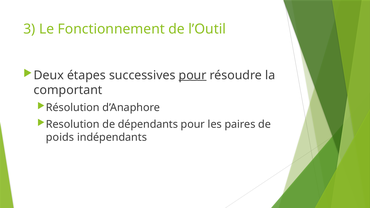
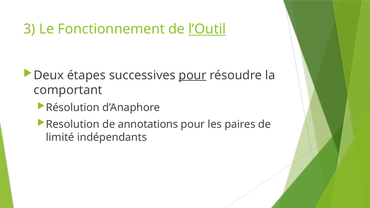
l’Outil underline: none -> present
dépendants: dépendants -> annotations
poids: poids -> limité
